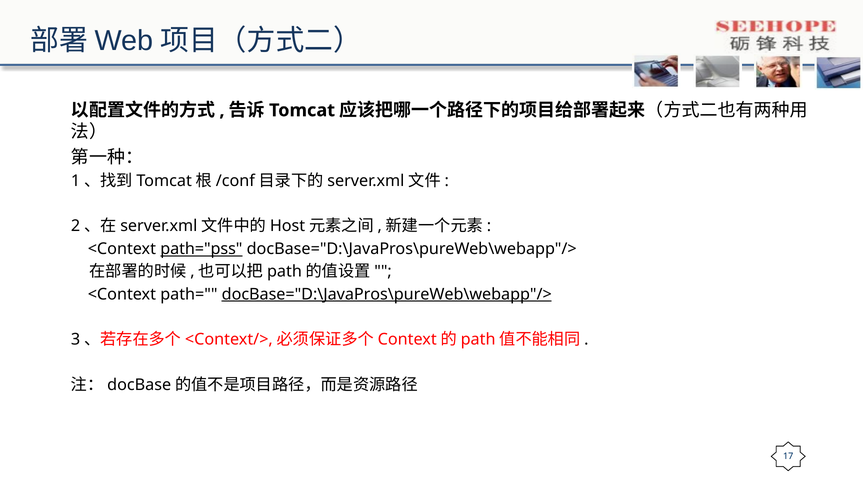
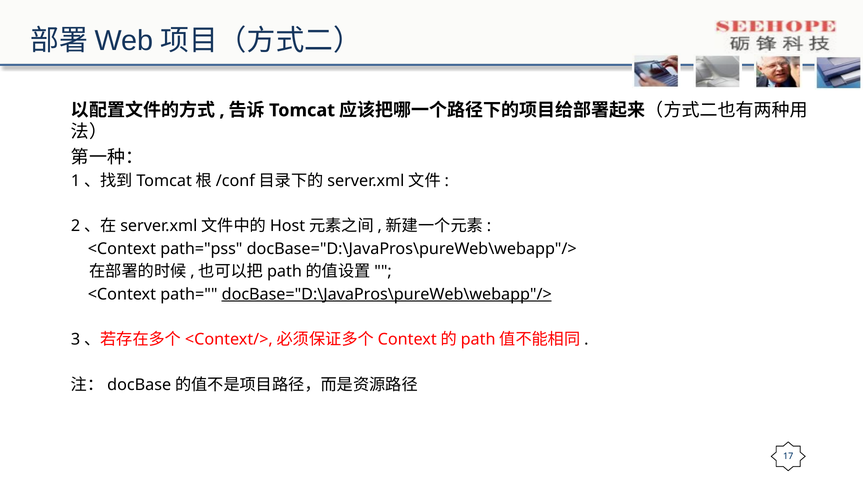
path="pss underline: present -> none
